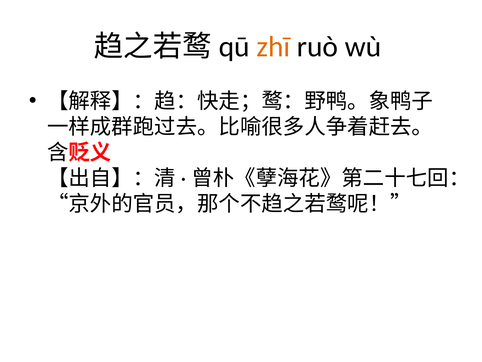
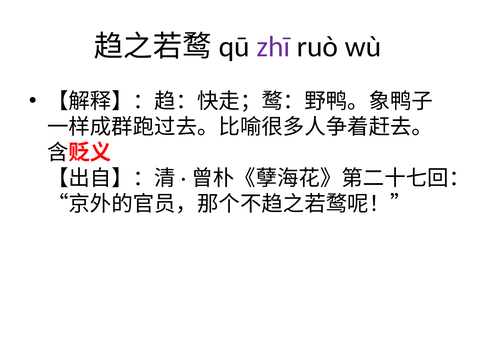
zhī colour: orange -> purple
